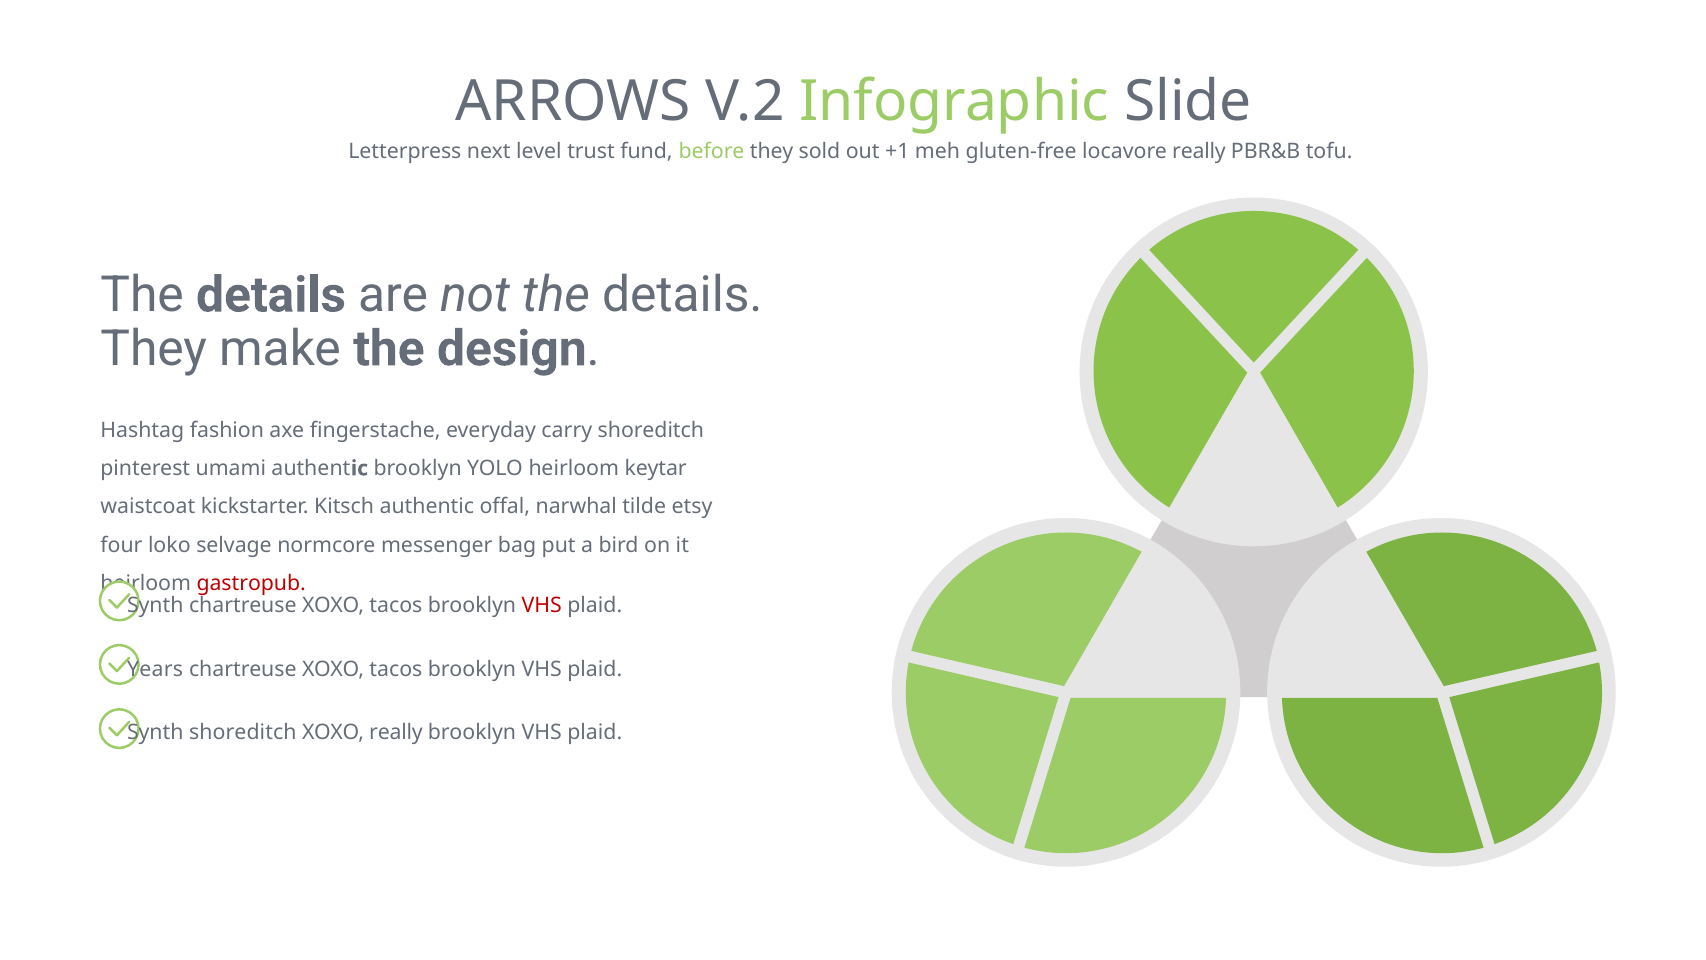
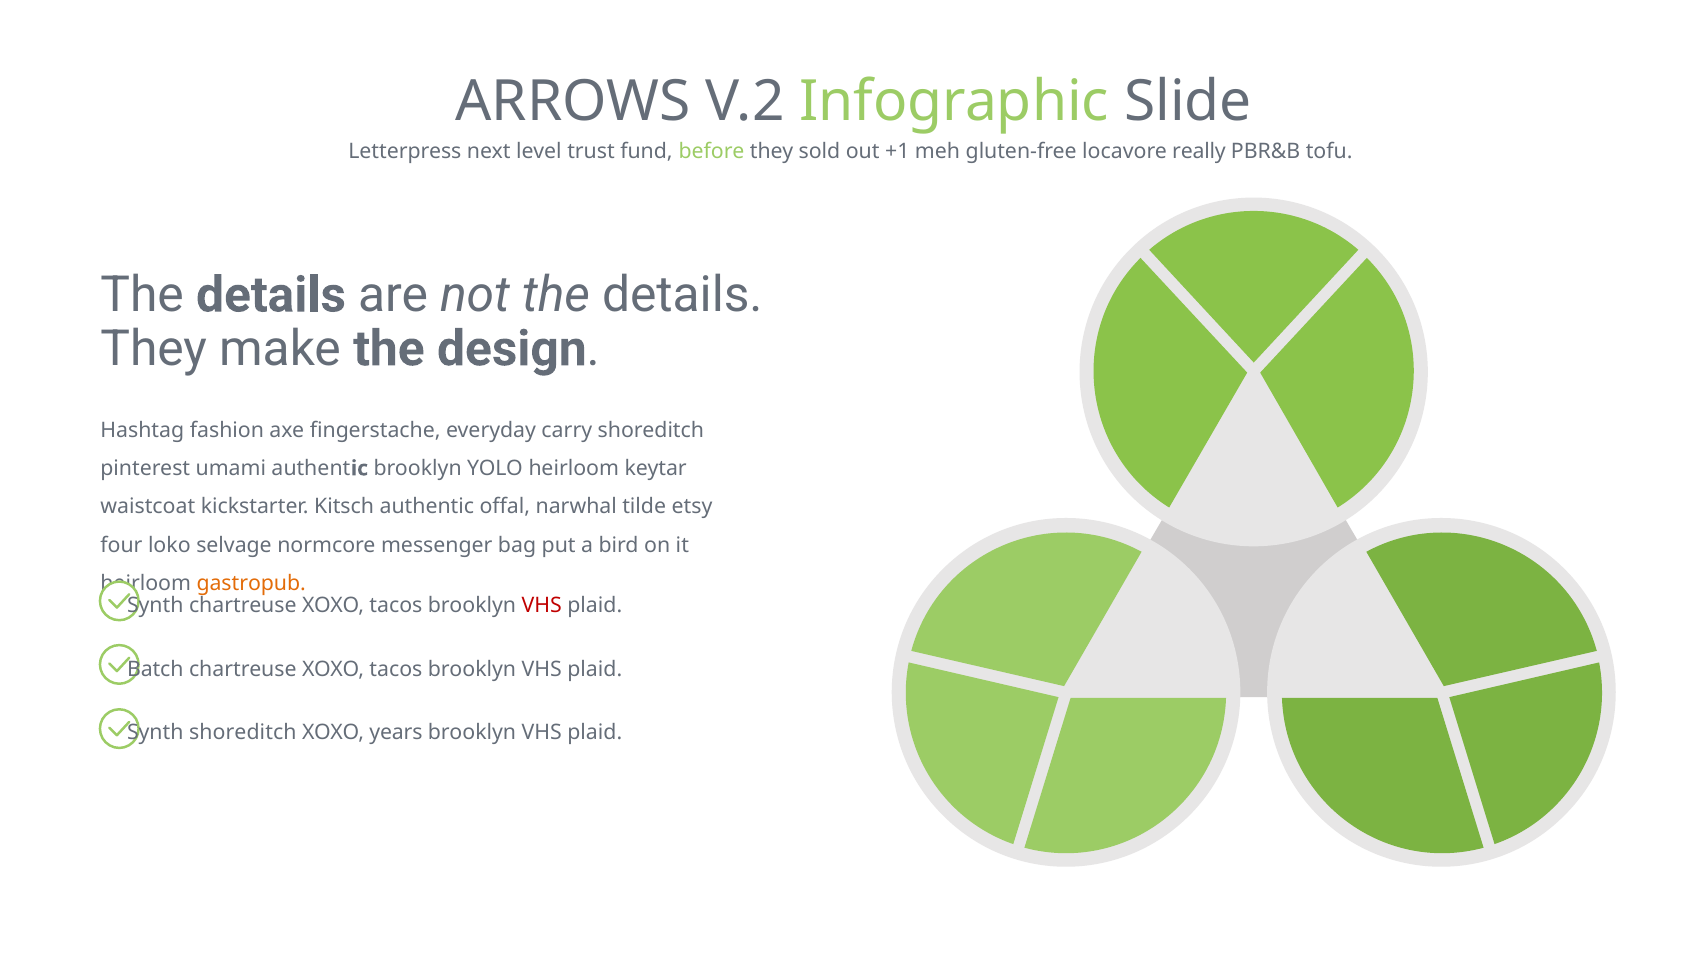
gastropub colour: red -> orange
Years: Years -> Batch
XOXO really: really -> years
